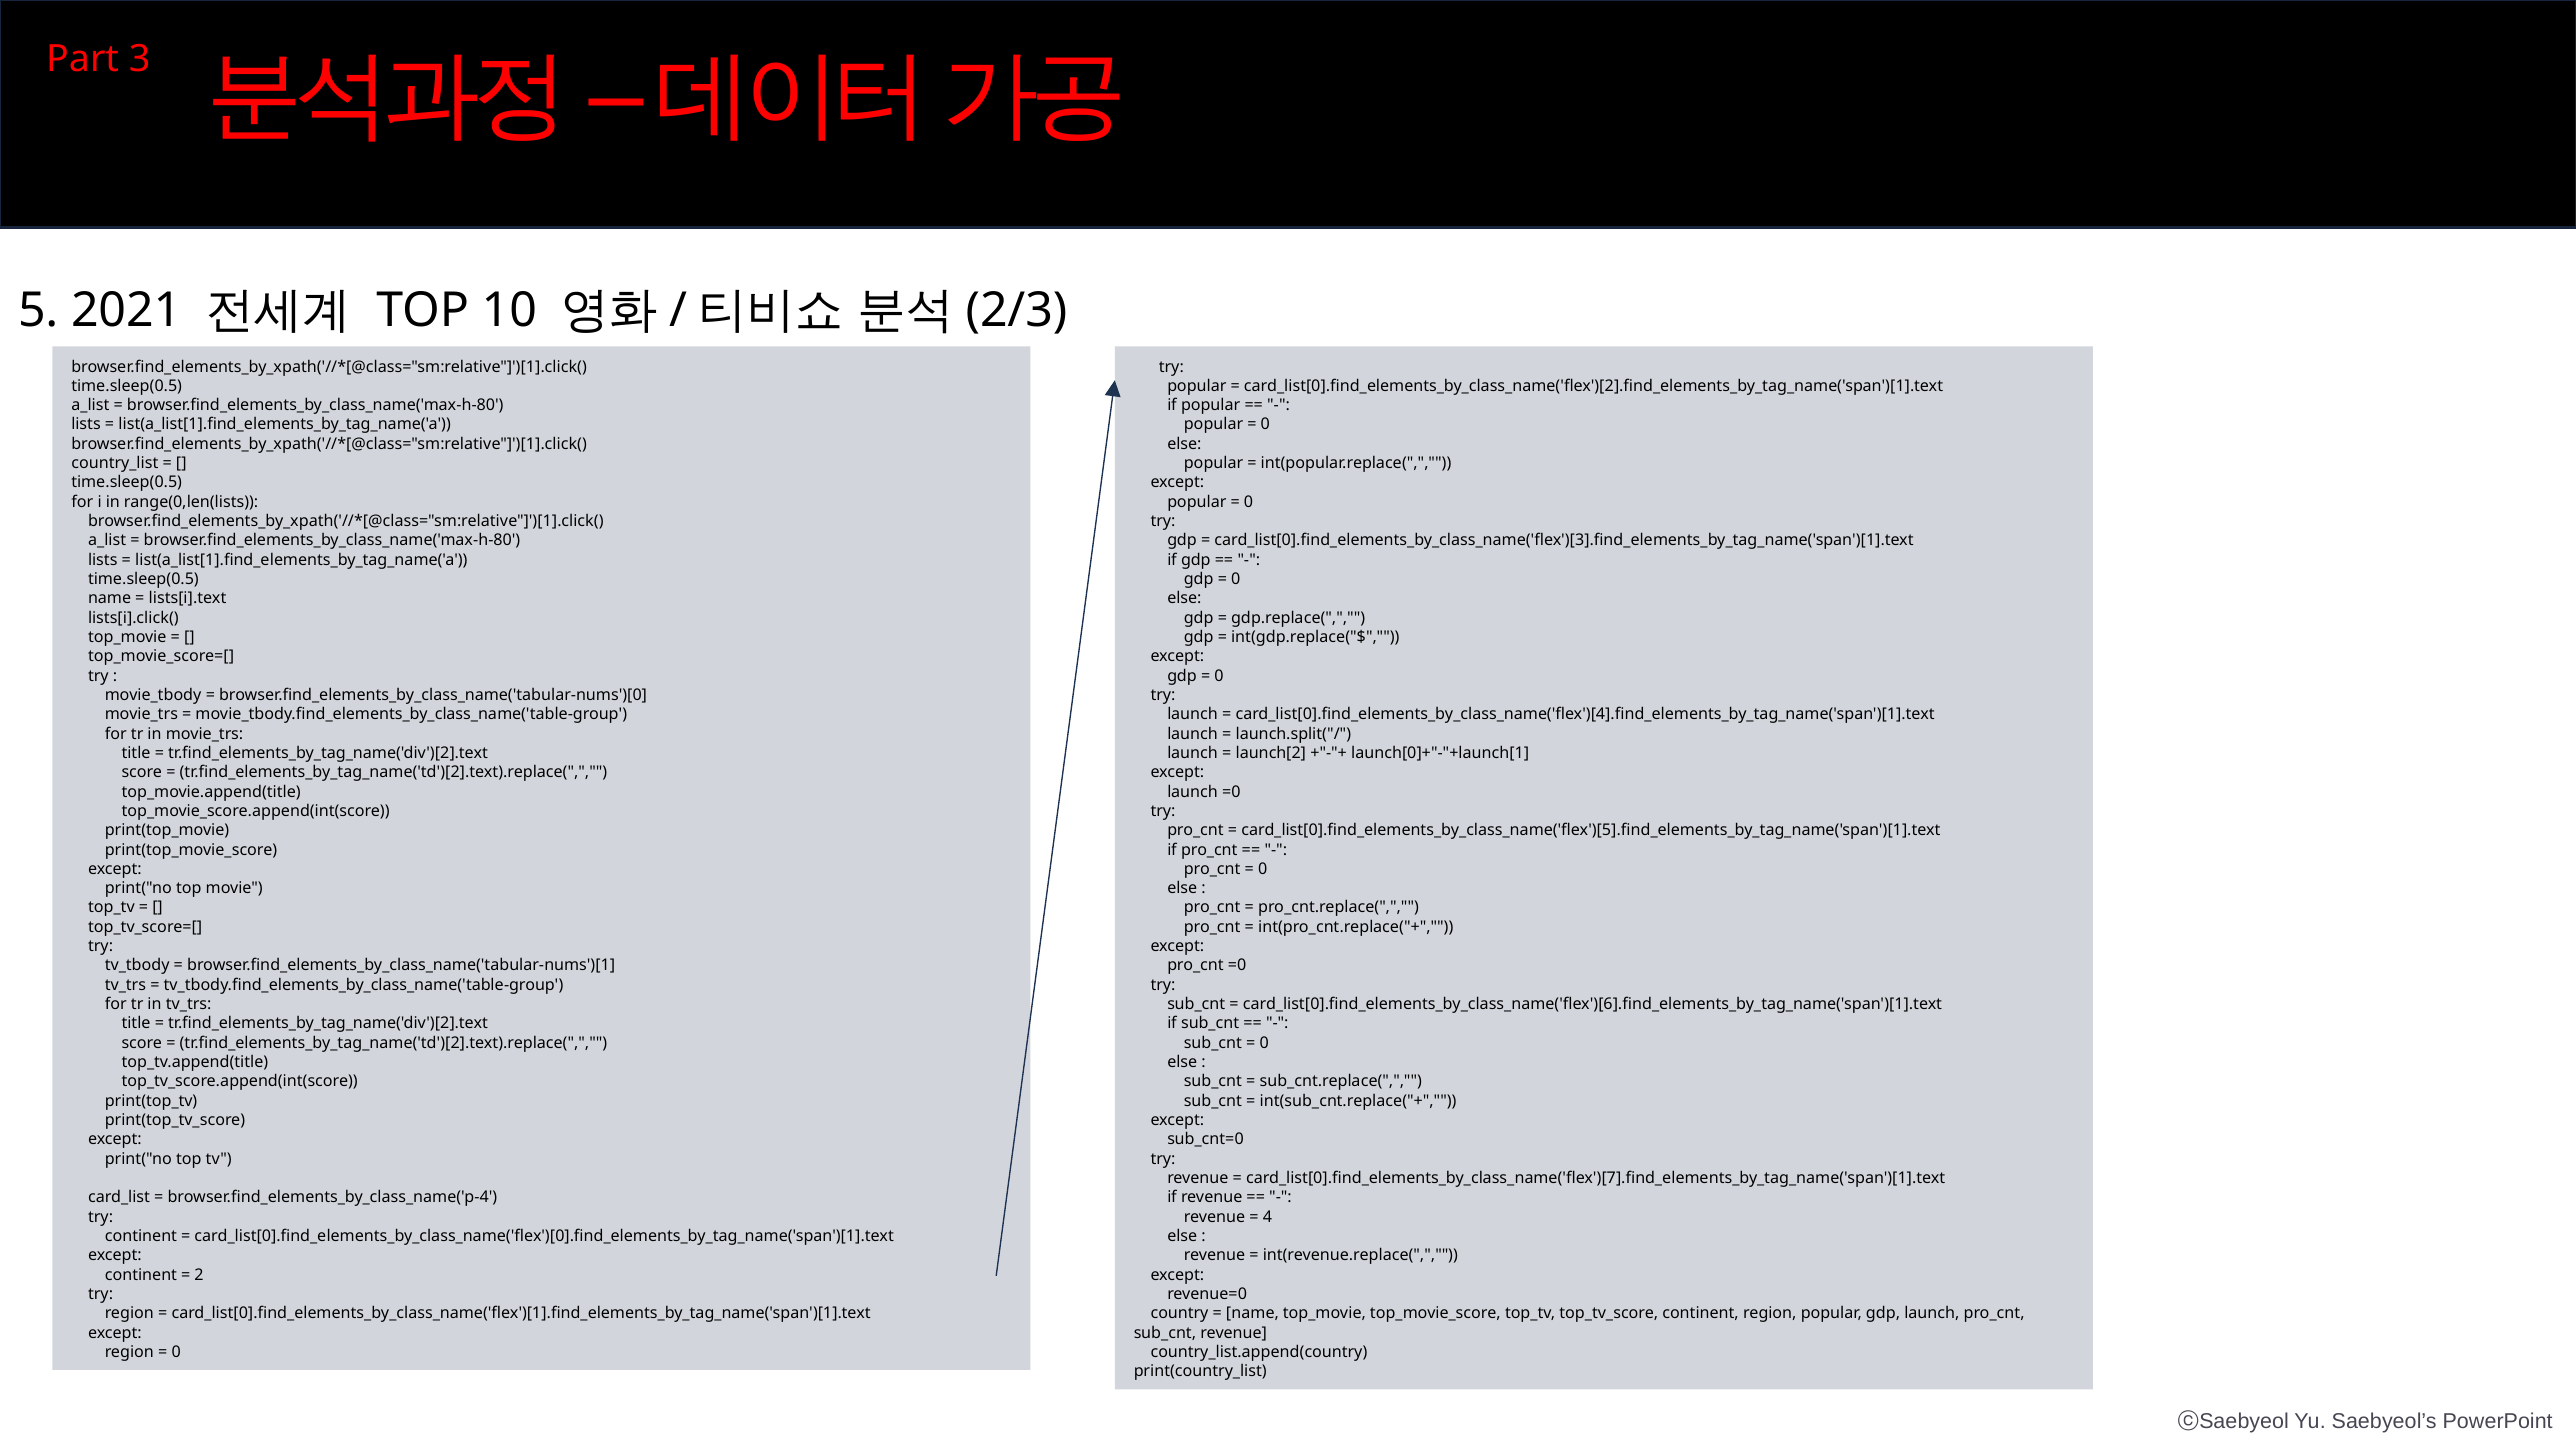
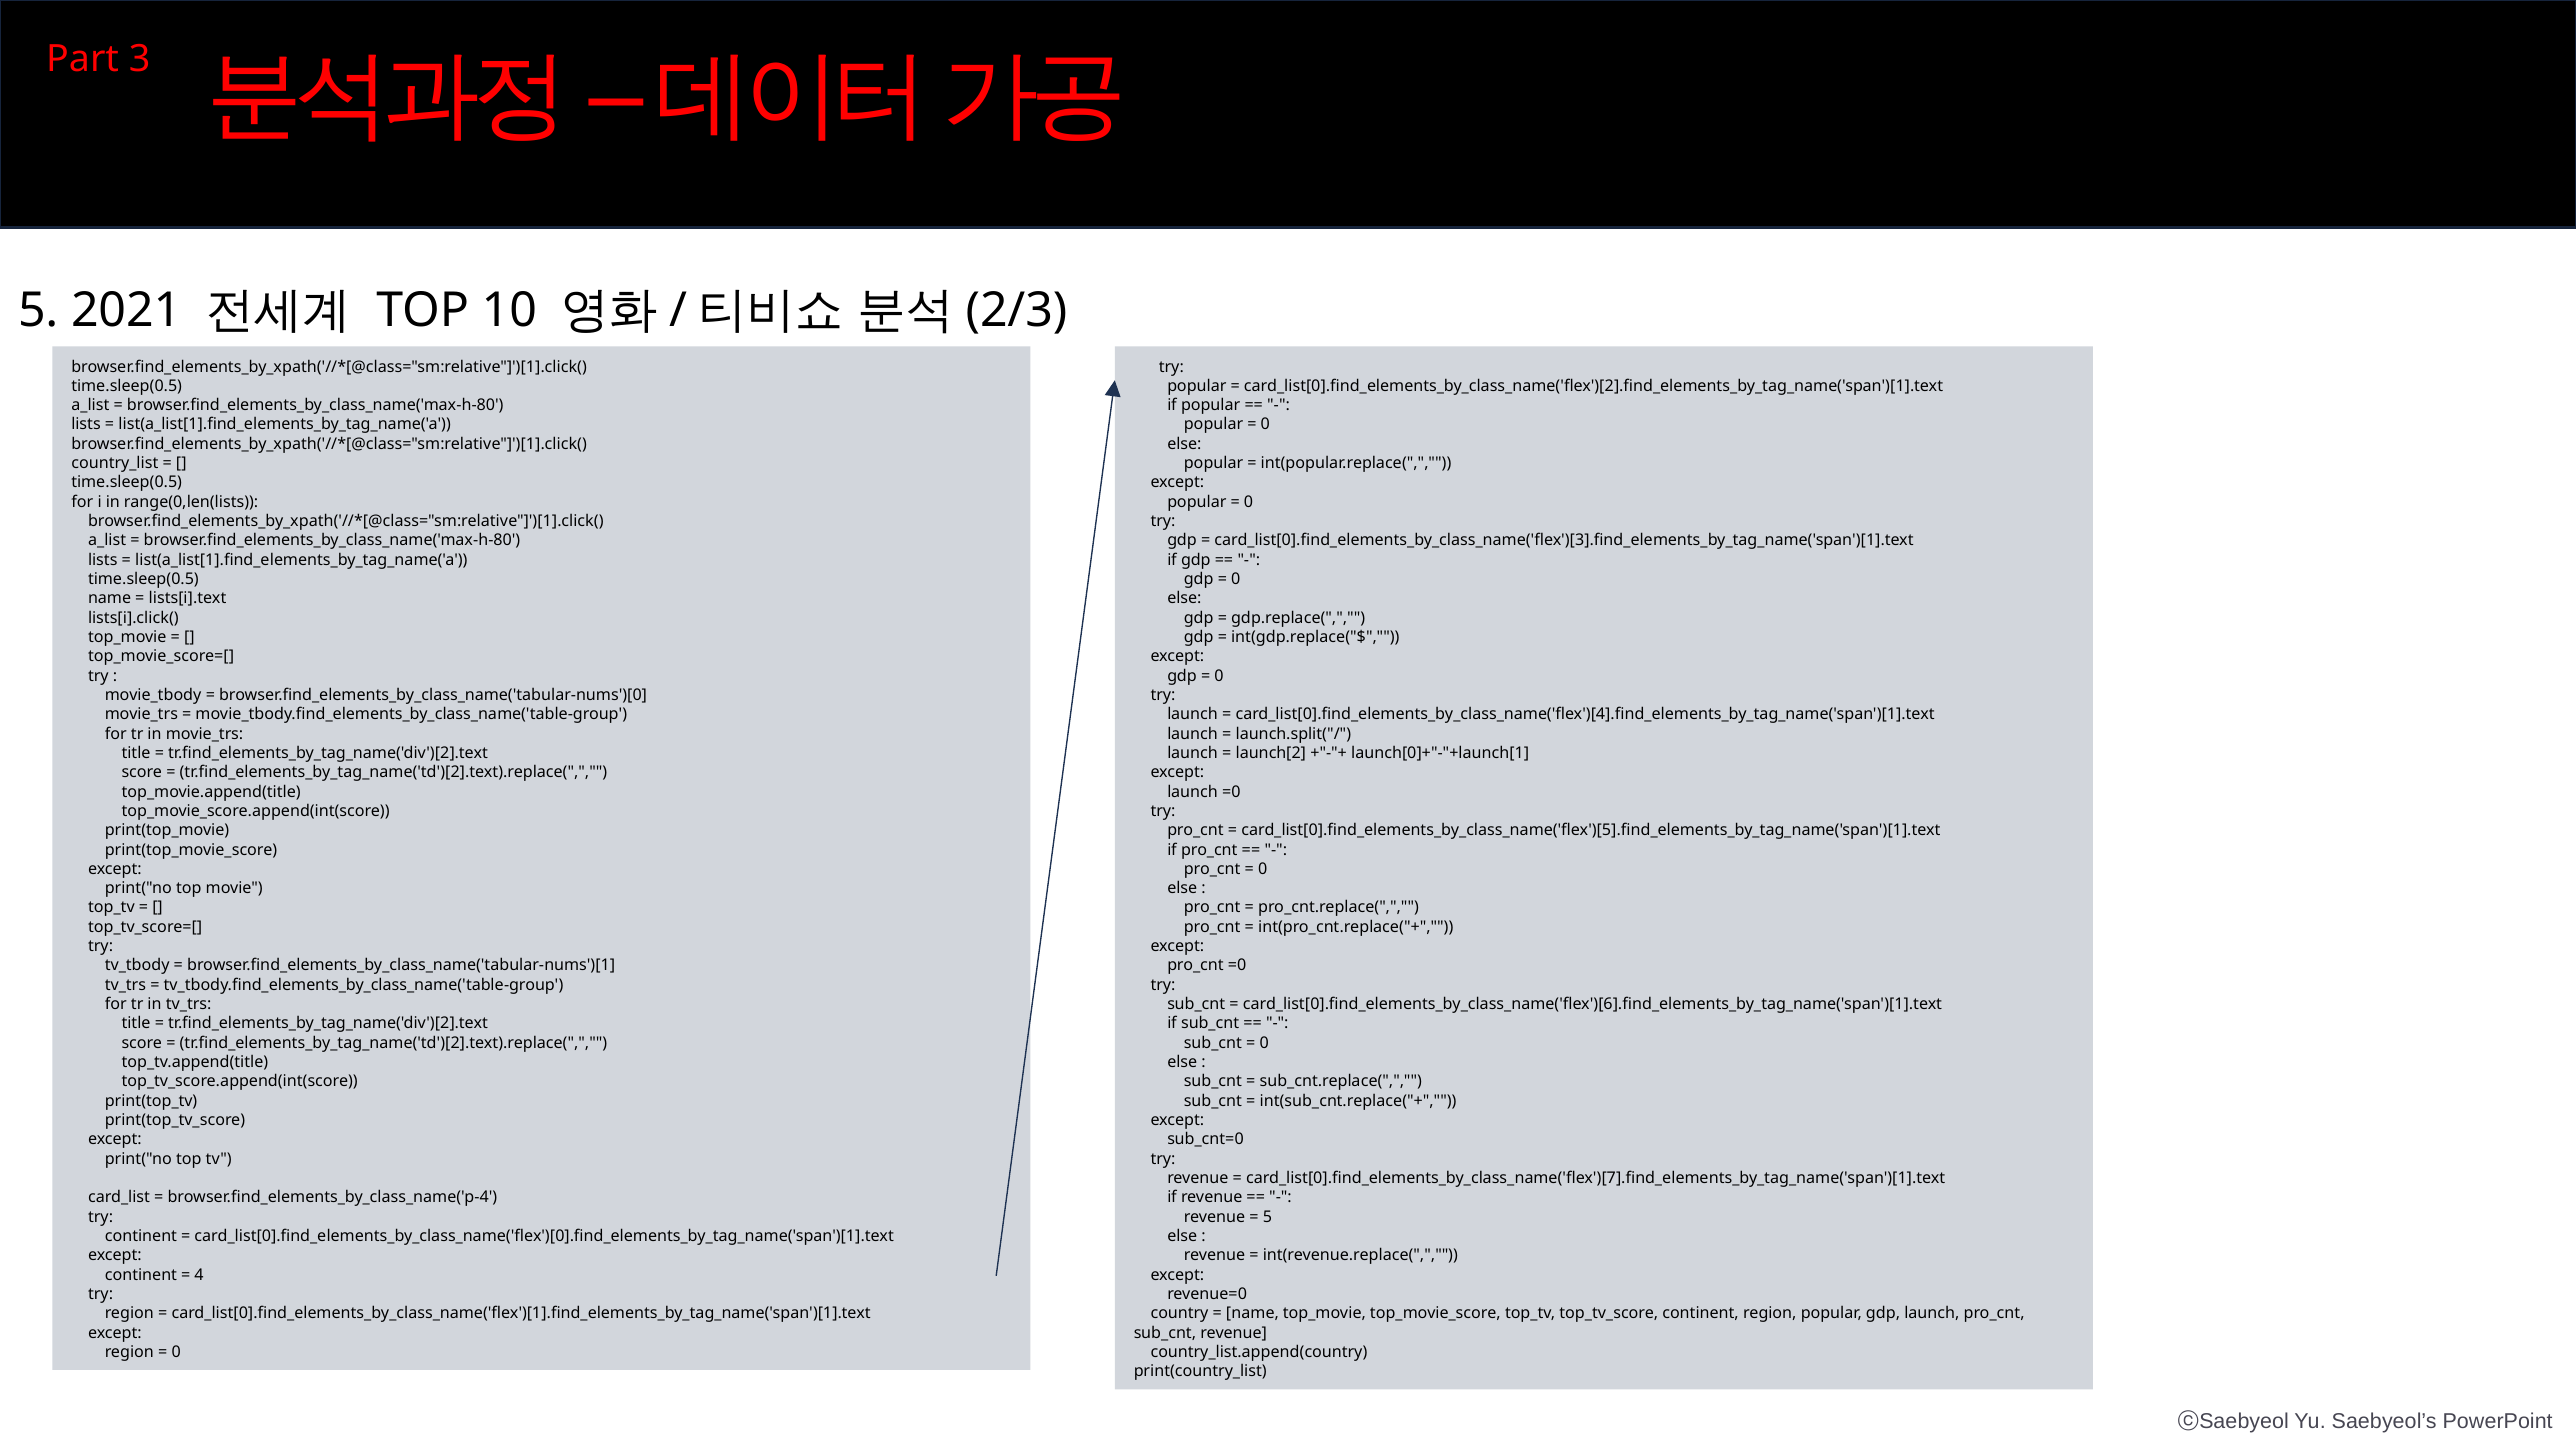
4 at (1268, 1217): 4 -> 5
2: 2 -> 4
